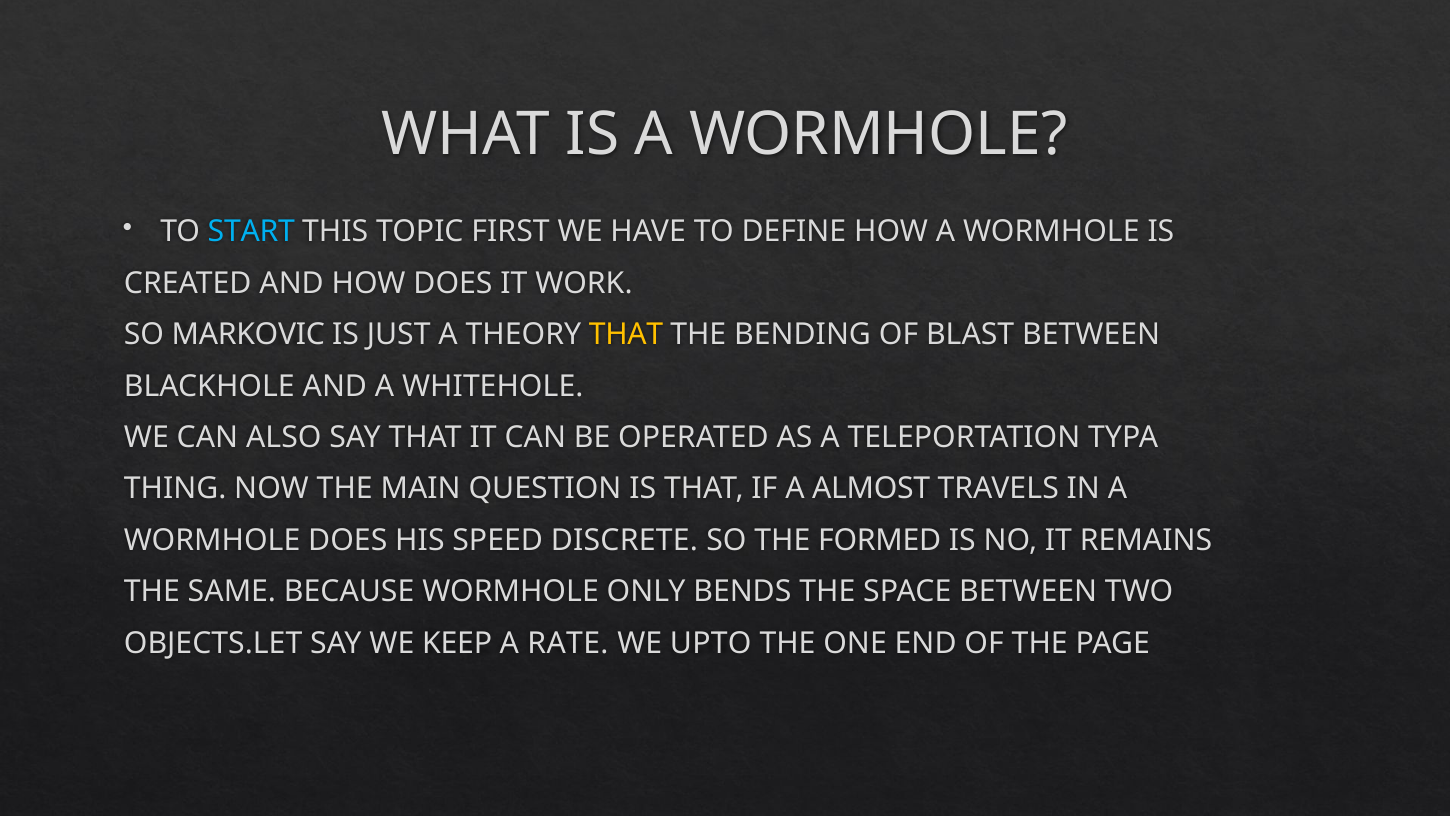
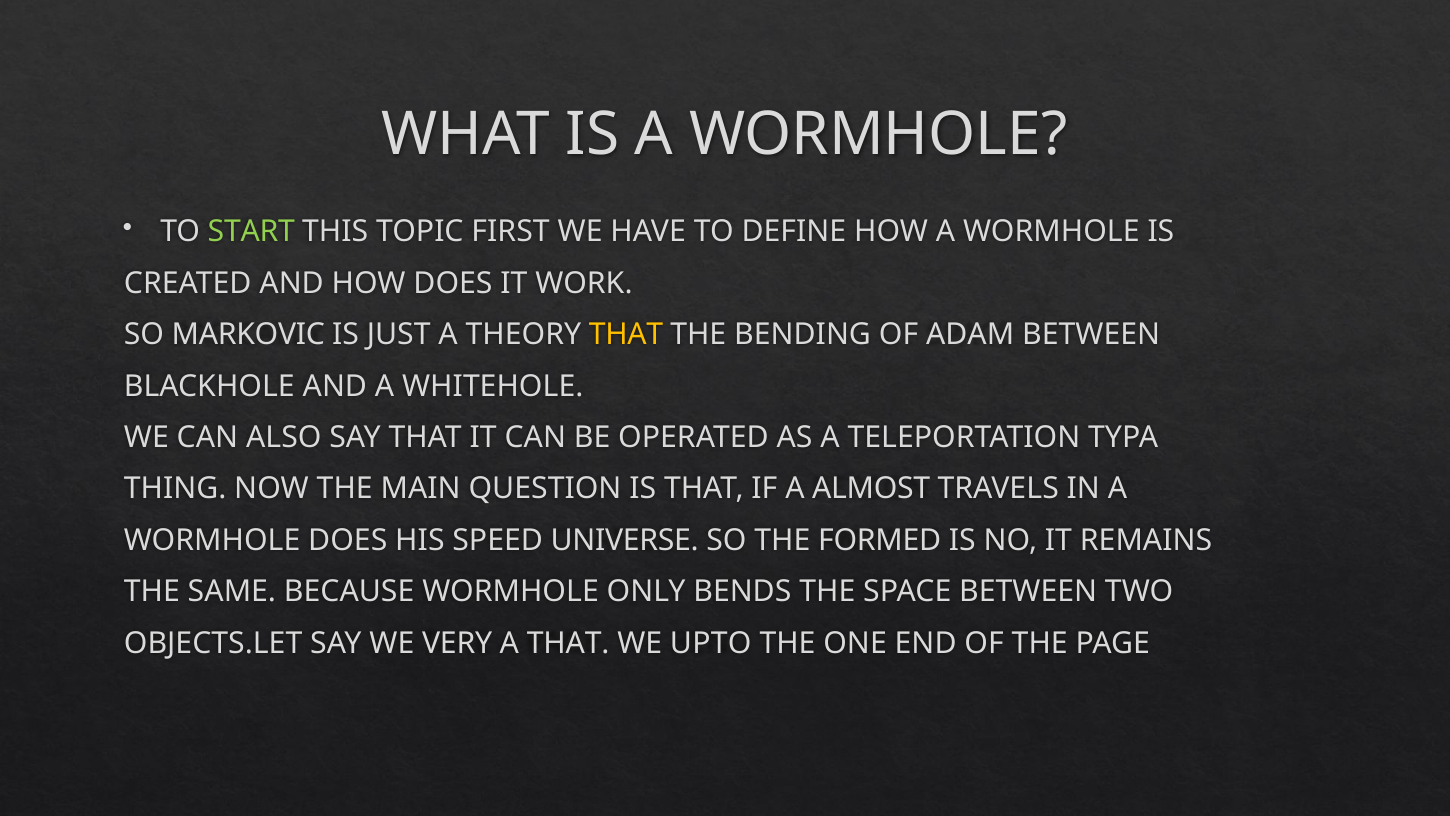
START colour: light blue -> light green
BLAST: BLAST -> ADAM
DISCRETE: DISCRETE -> UNIVERSE
KEEP: KEEP -> VERY
A RATE: RATE -> THAT
